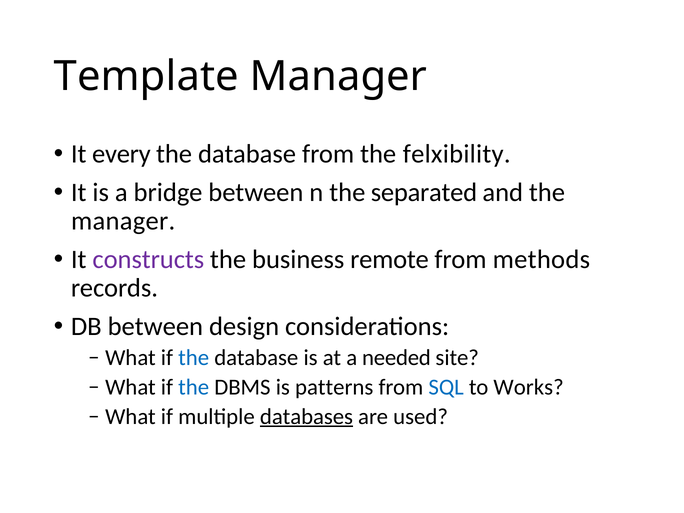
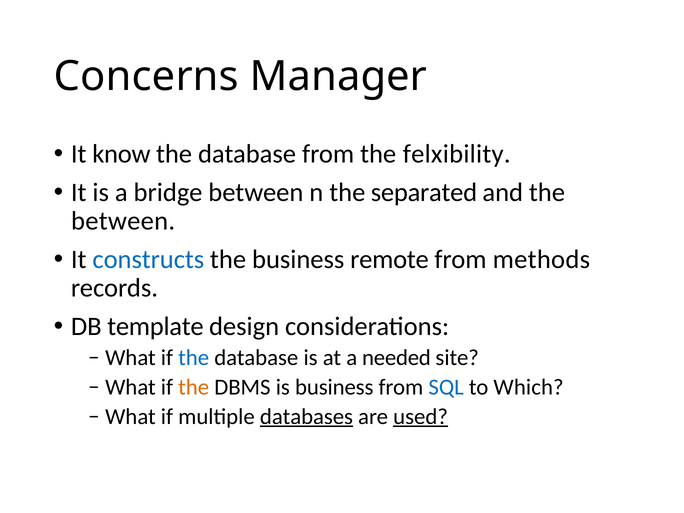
Template: Template -> Concerns
every: every -> know
manager at (123, 221): manager -> between
constructs colour: purple -> blue
DB between: between -> template
the at (194, 387) colour: blue -> orange
is patterns: patterns -> business
Works: Works -> Which
used underline: none -> present
